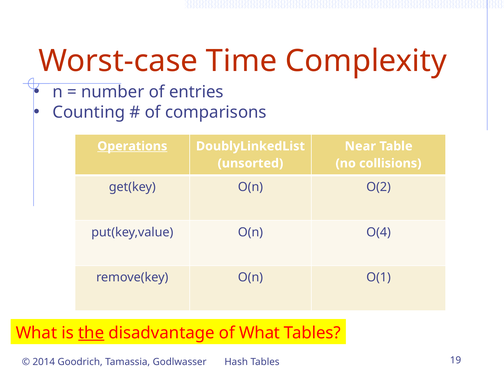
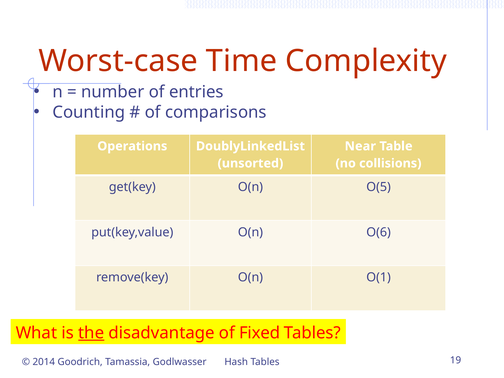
Operations underline: present -> none
O(2: O(2 -> O(5
O(4: O(4 -> O(6
of What: What -> Fixed
